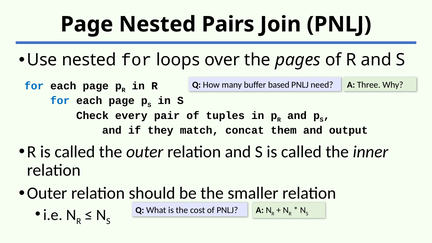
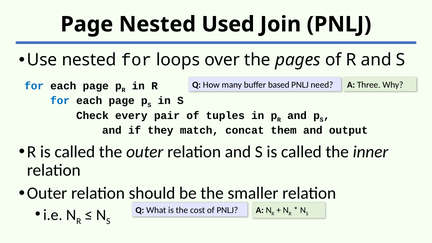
Pairs: Pairs -> Used
